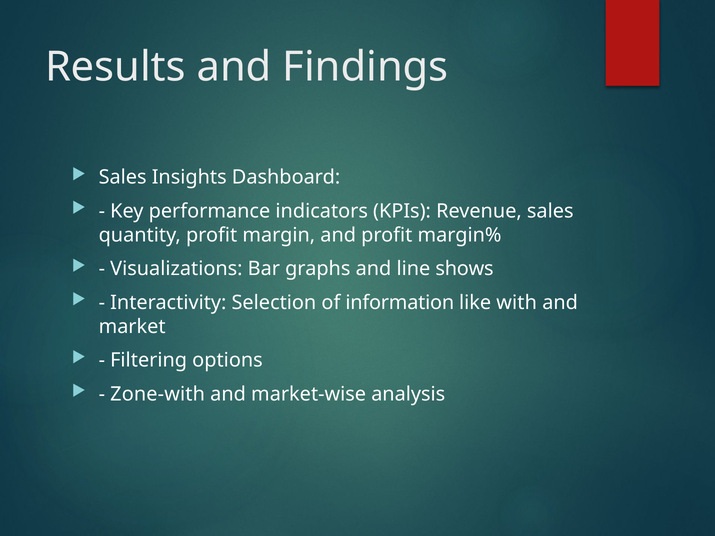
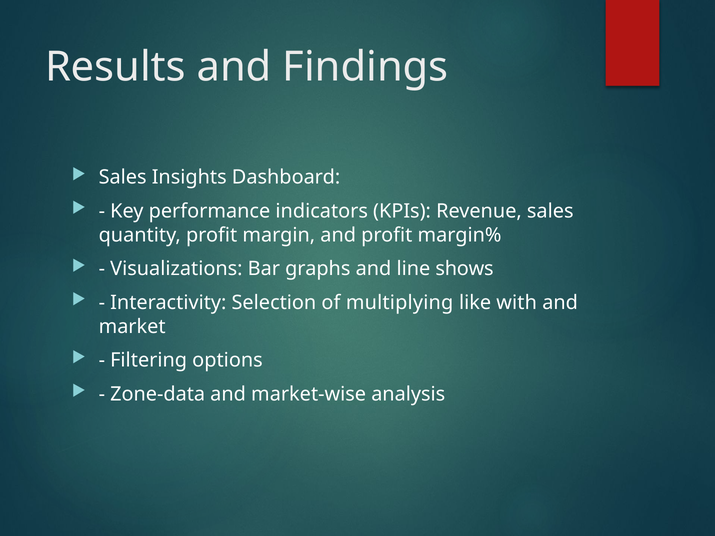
information: information -> multiplying
Zone-with: Zone-with -> Zone-data
